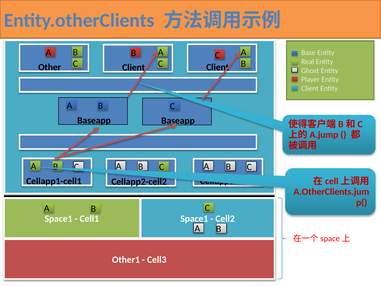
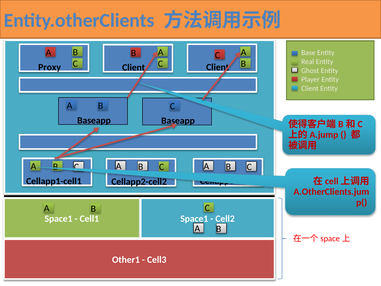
Other: Other -> Proxy
